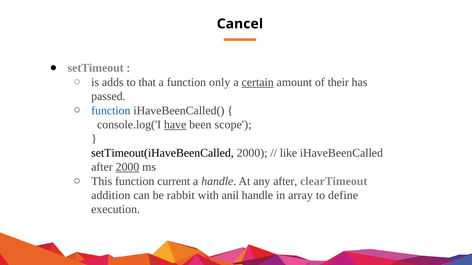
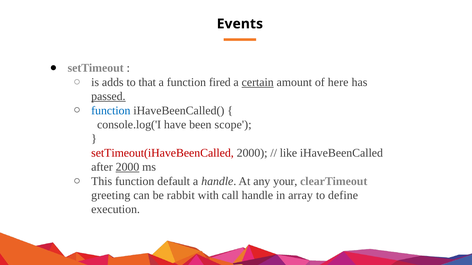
Cancel: Cancel -> Events
only: only -> fired
their: their -> here
passed underline: none -> present
have underline: present -> none
setTimeout(iHaveBeenCalled colour: black -> red
current: current -> default
any after: after -> your
addition: addition -> greeting
anil: anil -> call
